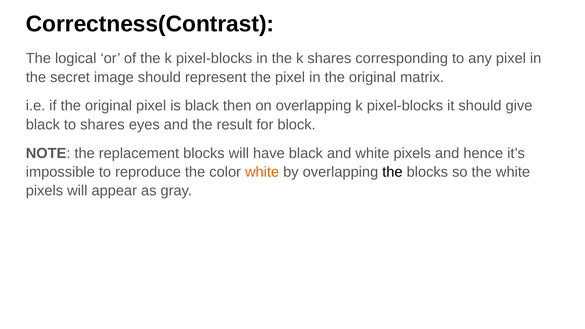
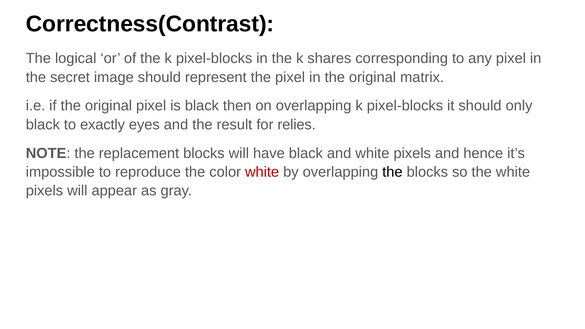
give: give -> only
to shares: shares -> exactly
block: block -> relies
white at (262, 172) colour: orange -> red
